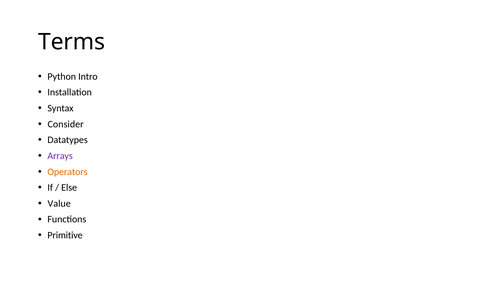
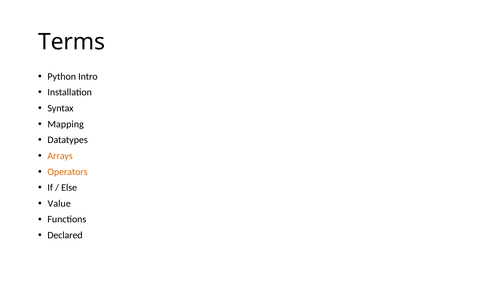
Consider: Consider -> Mapping
Arrays colour: purple -> orange
Primitive: Primitive -> Declared
